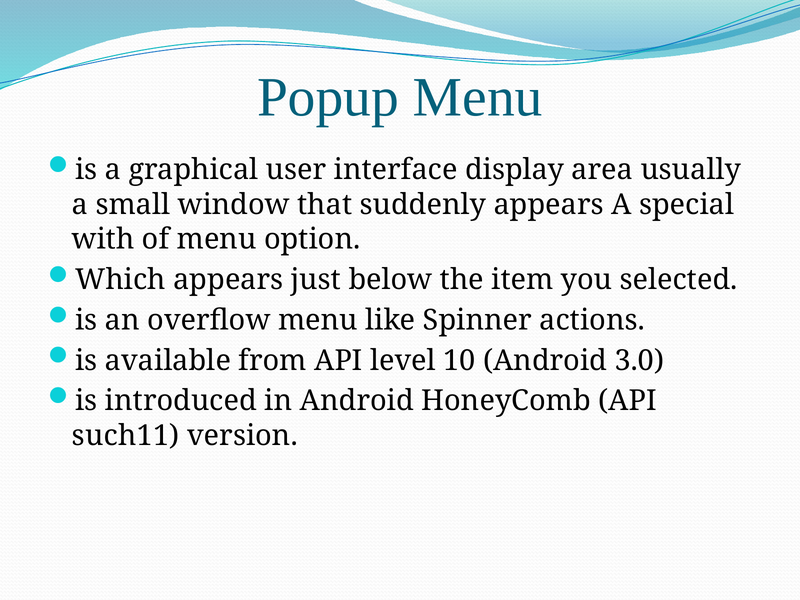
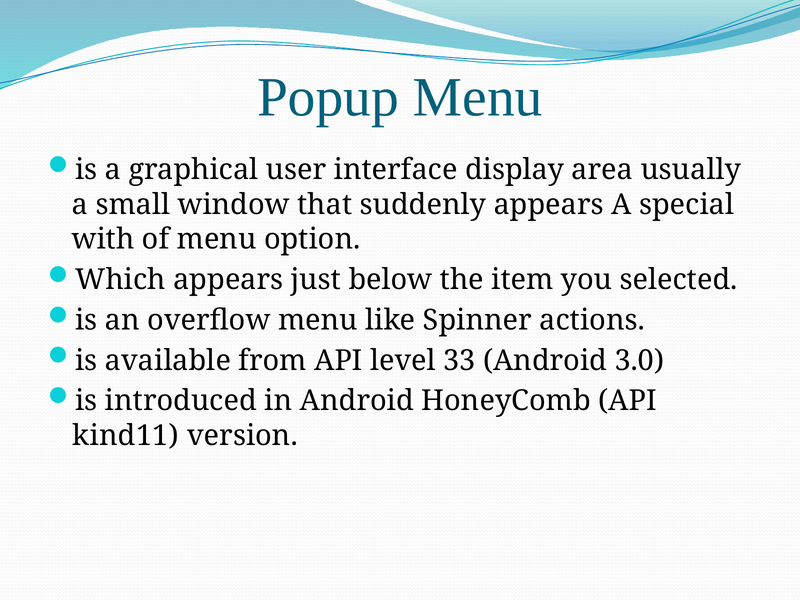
10: 10 -> 33
such11: such11 -> kind11
